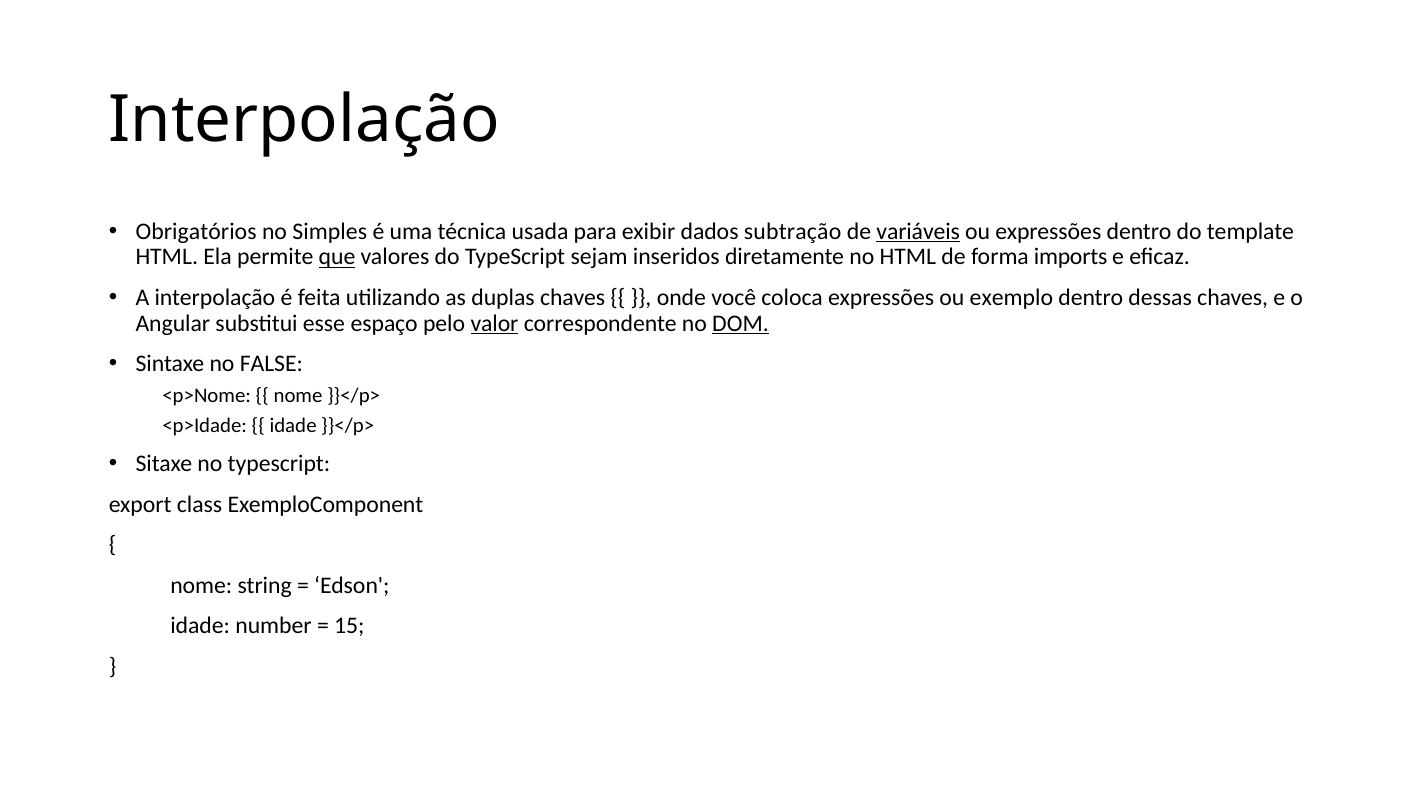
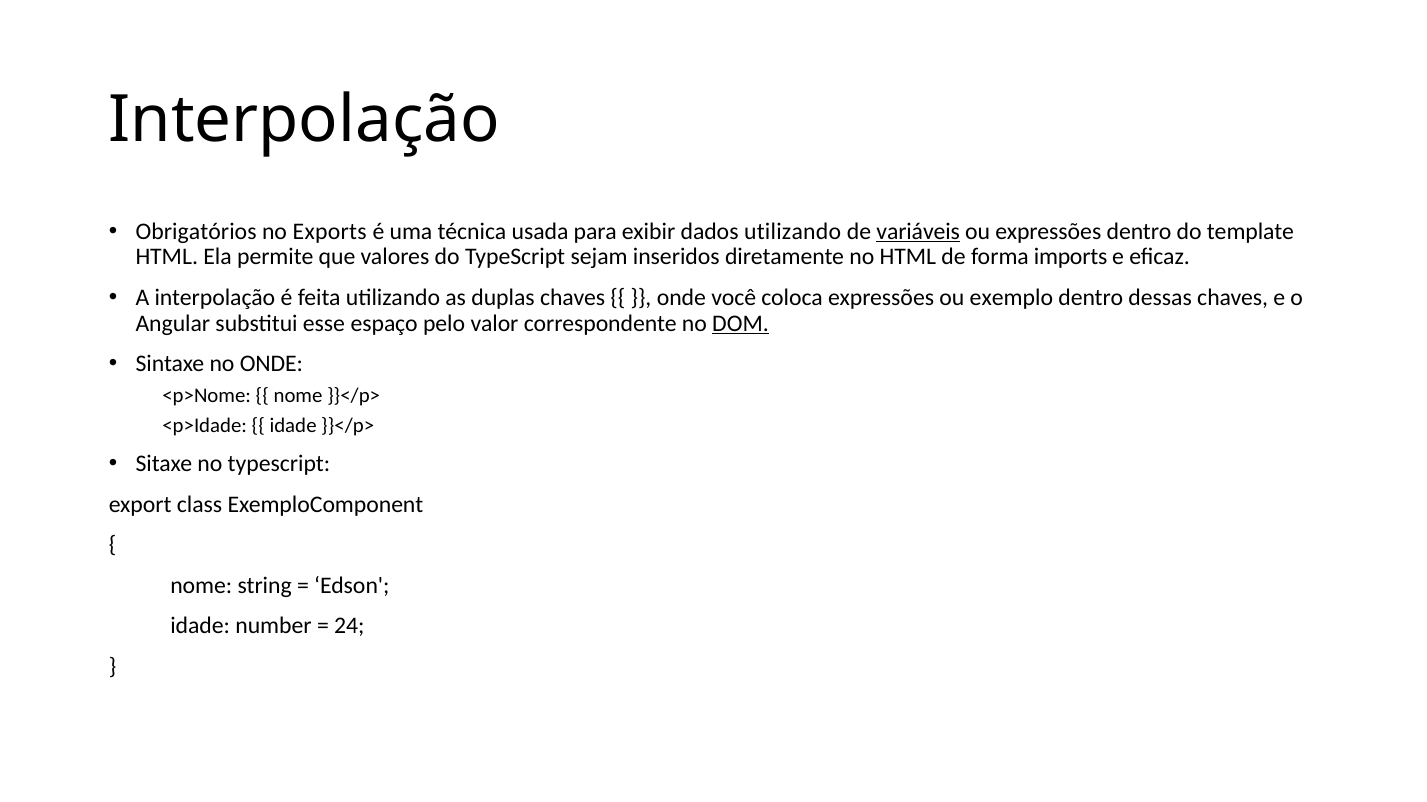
Simples: Simples -> Exports
dados subtração: subtração -> utilizando
que underline: present -> none
valor underline: present -> none
no FALSE: FALSE -> ONDE
15: 15 -> 24
